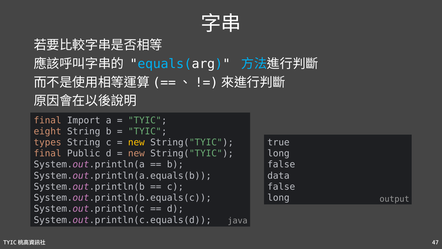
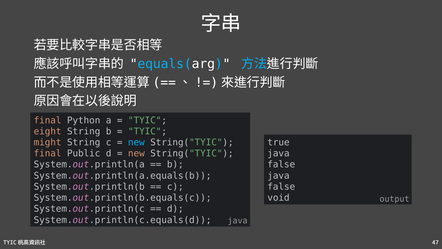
Import: Import -> Python
types: types -> might
new at (136, 142) colour: yellow -> light blue
long at (278, 153): long -> java
data at (278, 175): data -> java
long at (278, 198): long -> void
